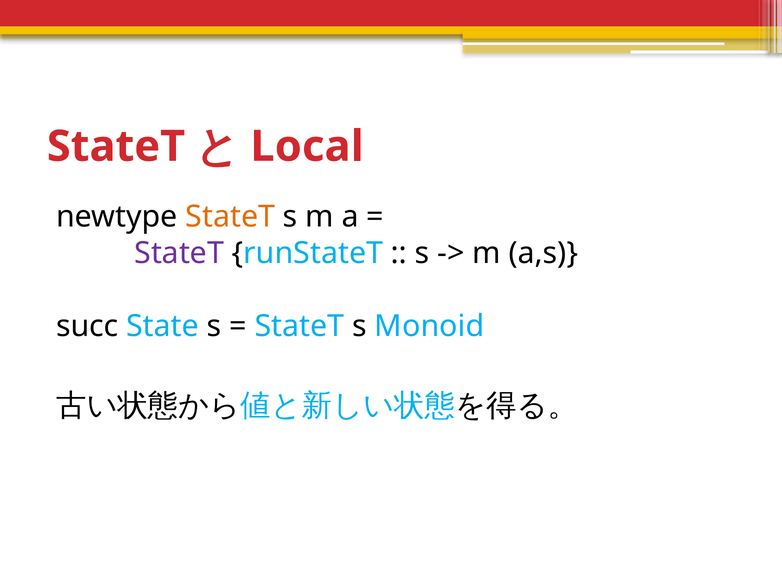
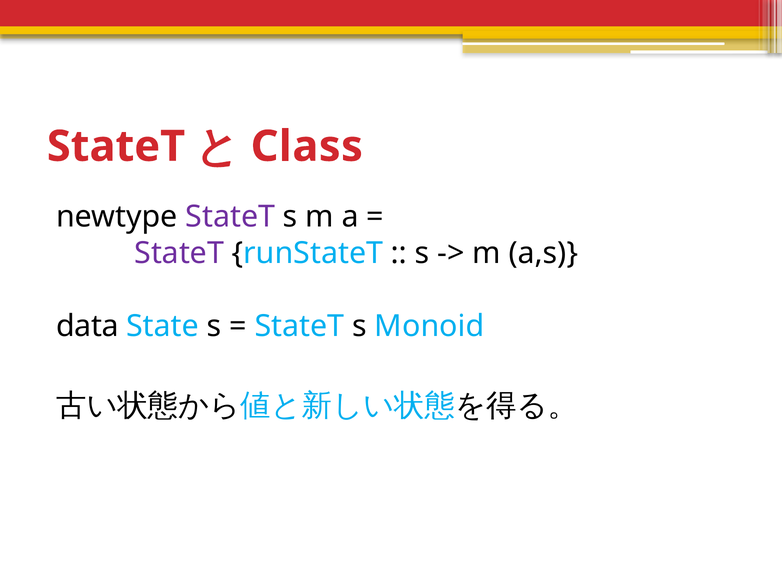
Local: Local -> Class
StateT at (230, 217) colour: orange -> purple
succ: succ -> data
